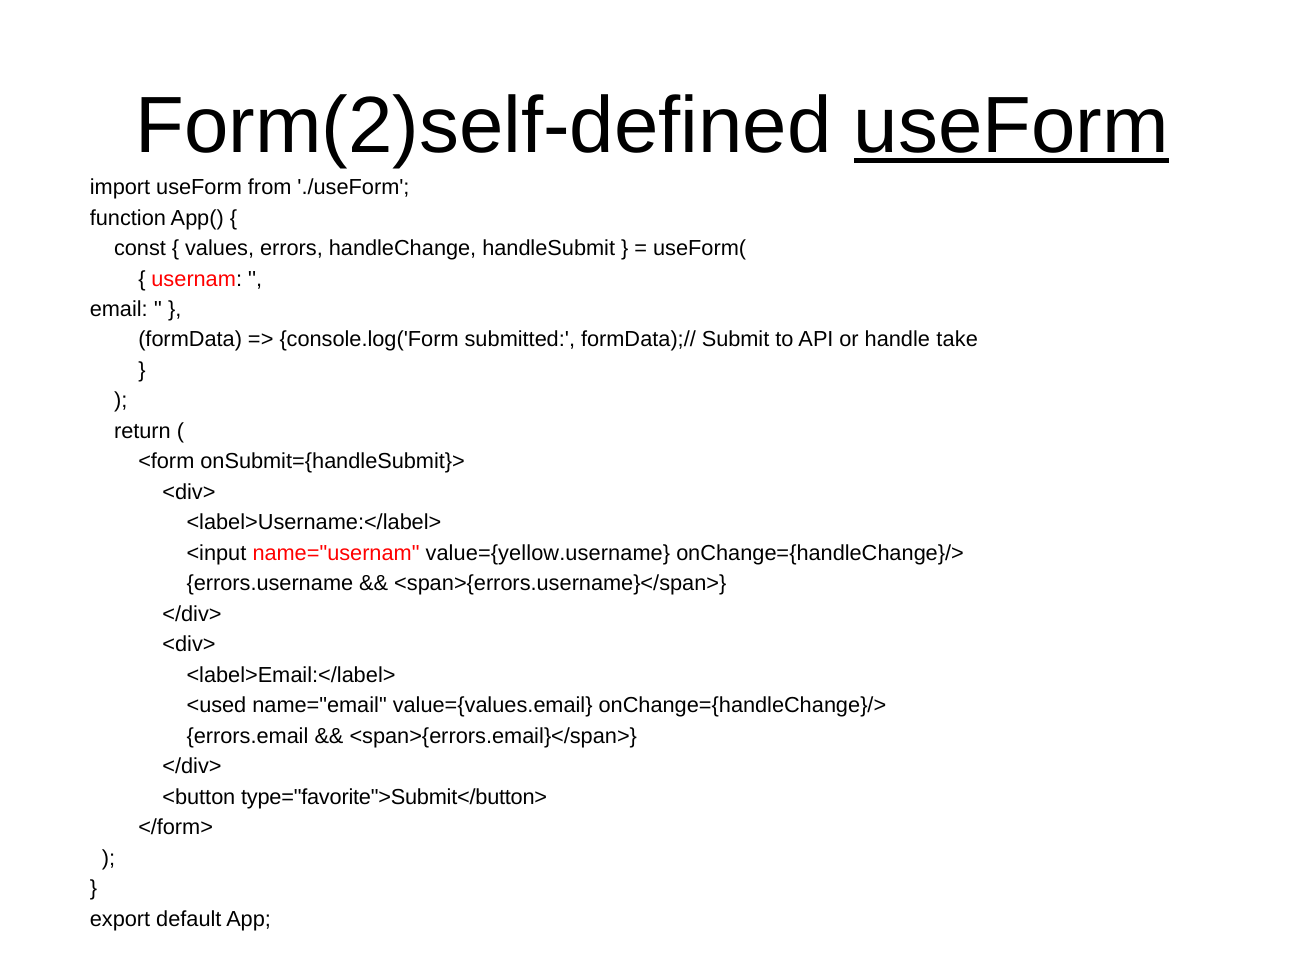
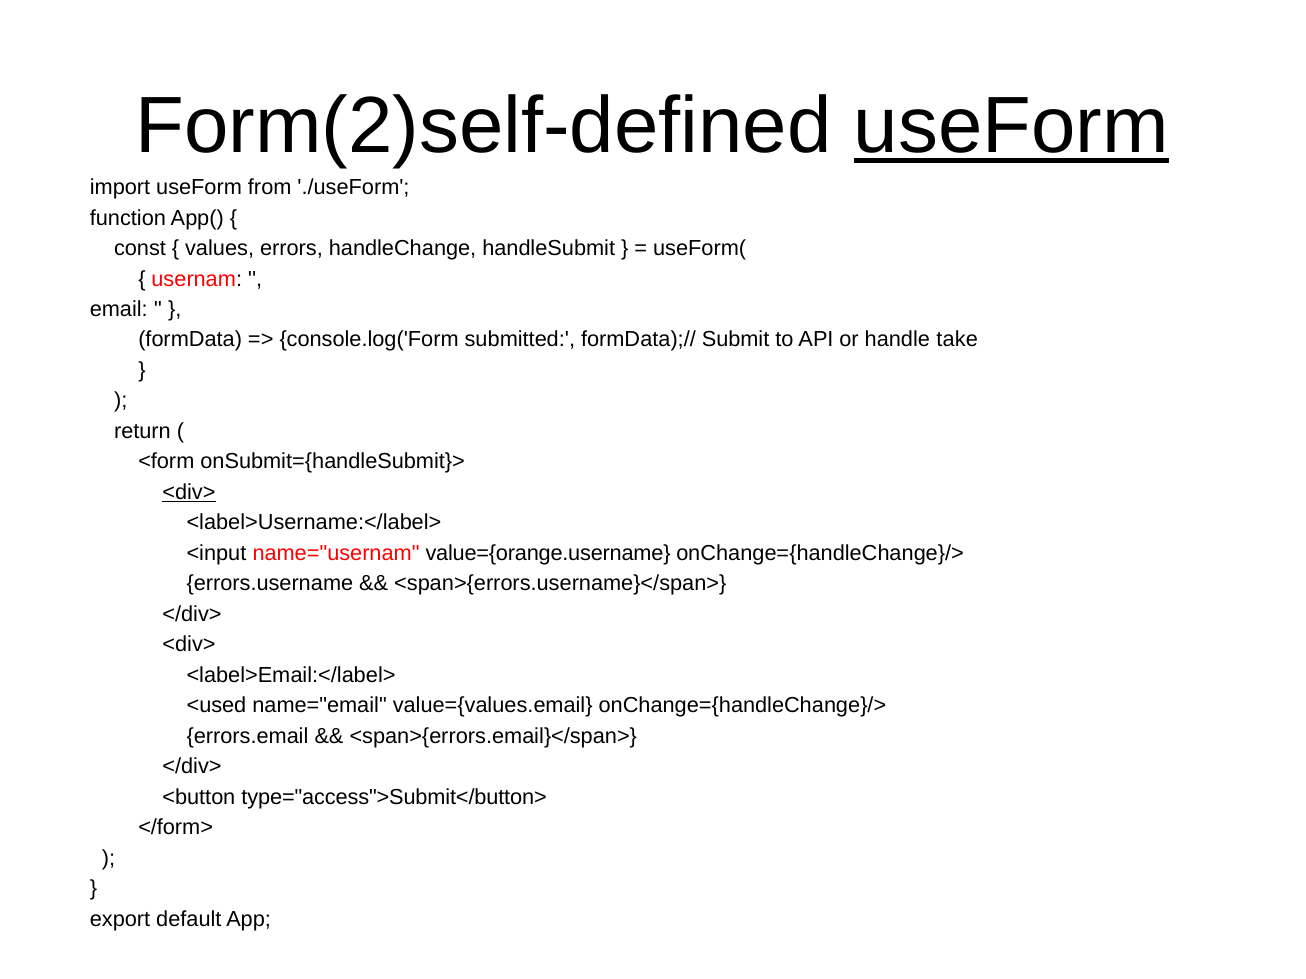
<div> at (189, 492) underline: none -> present
value={yellow.username: value={yellow.username -> value={orange.username
type="favorite">Submit</button>: type="favorite">Submit</button> -> type="access">Submit</button>
